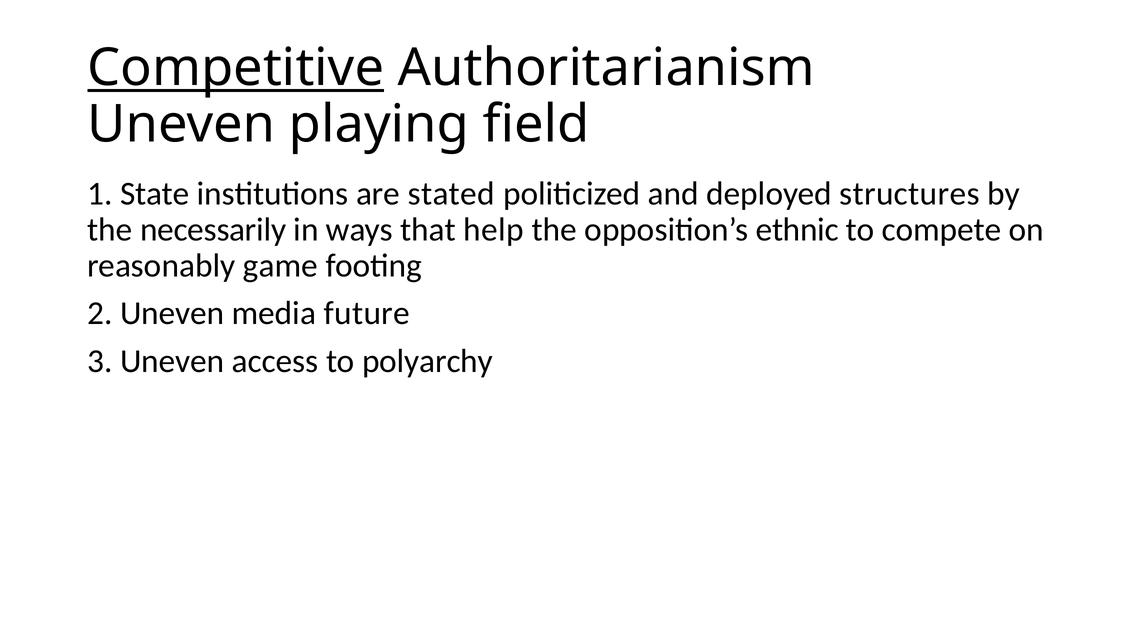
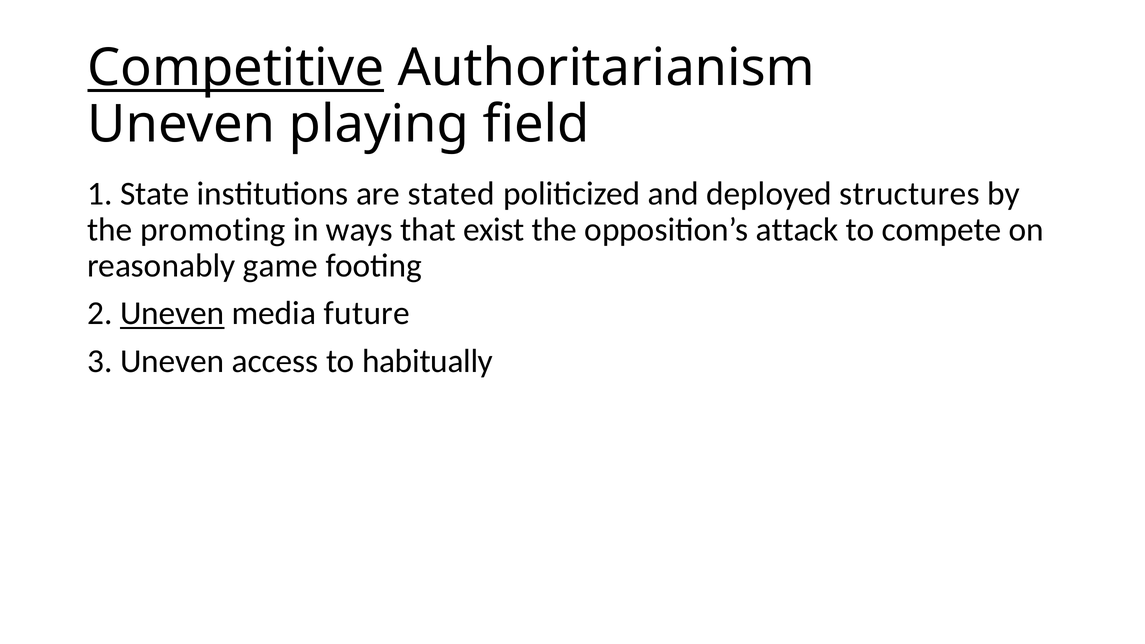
necessarily: necessarily -> promoting
help: help -> exist
ethnic: ethnic -> attack
Uneven at (172, 313) underline: none -> present
polyarchy: polyarchy -> habitually
